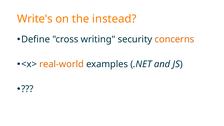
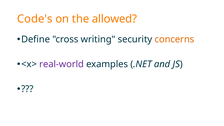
Write's: Write's -> Code's
instead: instead -> allowed
real-world colour: orange -> purple
